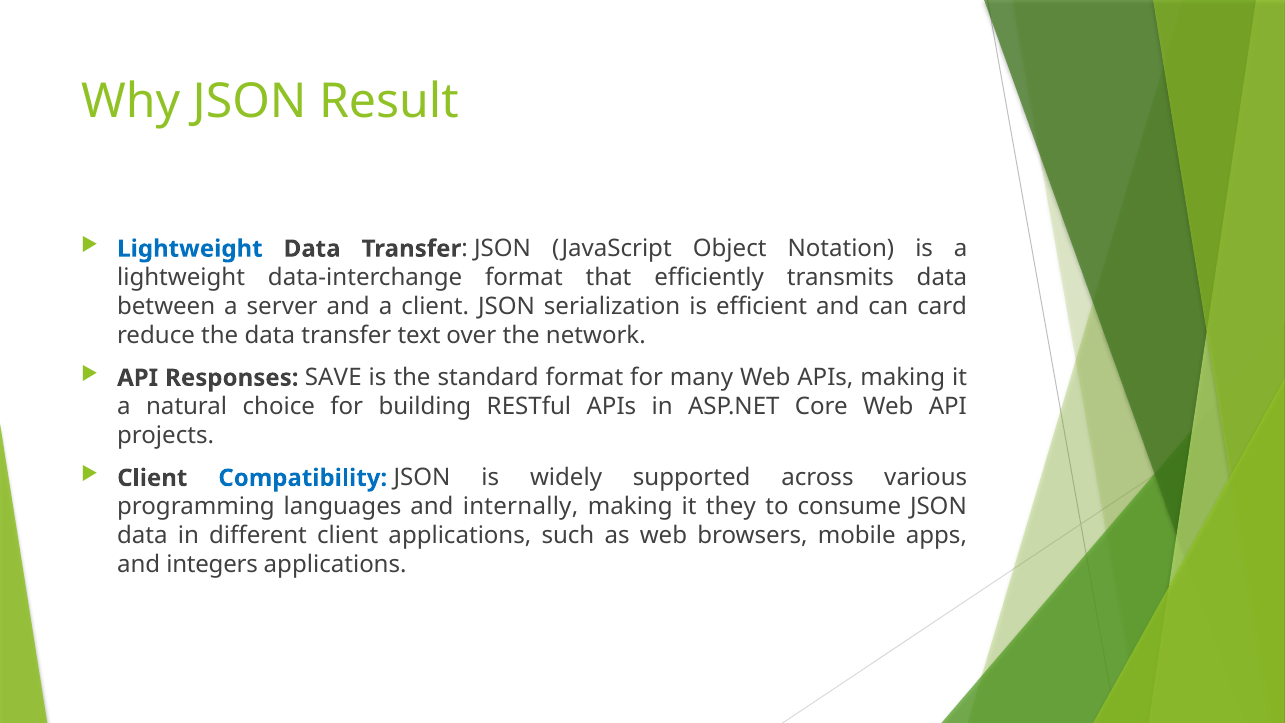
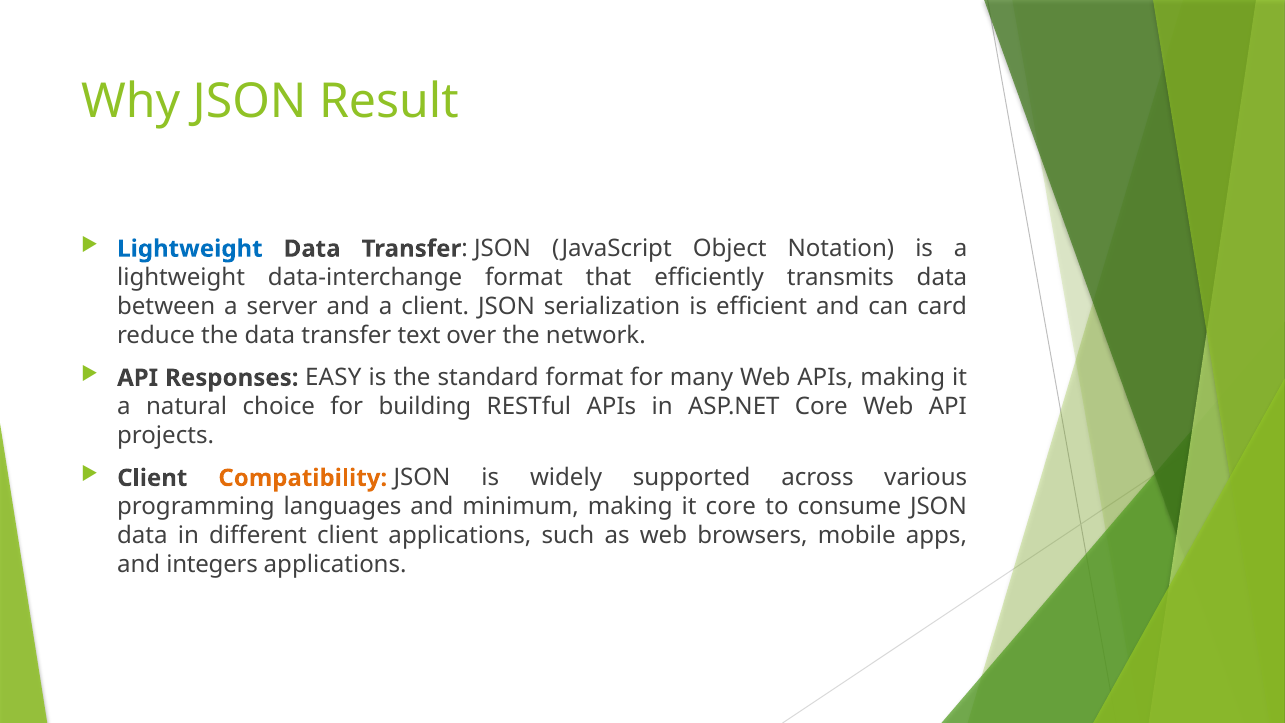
SAVE: SAVE -> EASY
Compatibility colour: blue -> orange
internally: internally -> minimum
it they: they -> core
